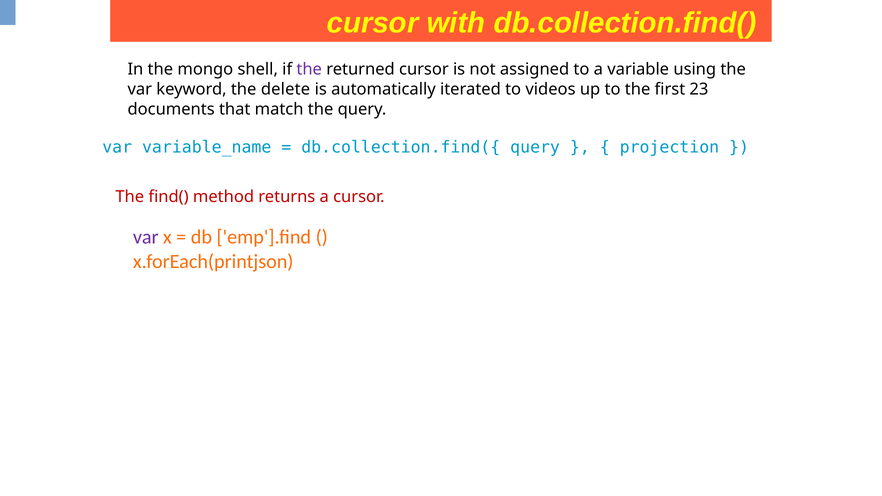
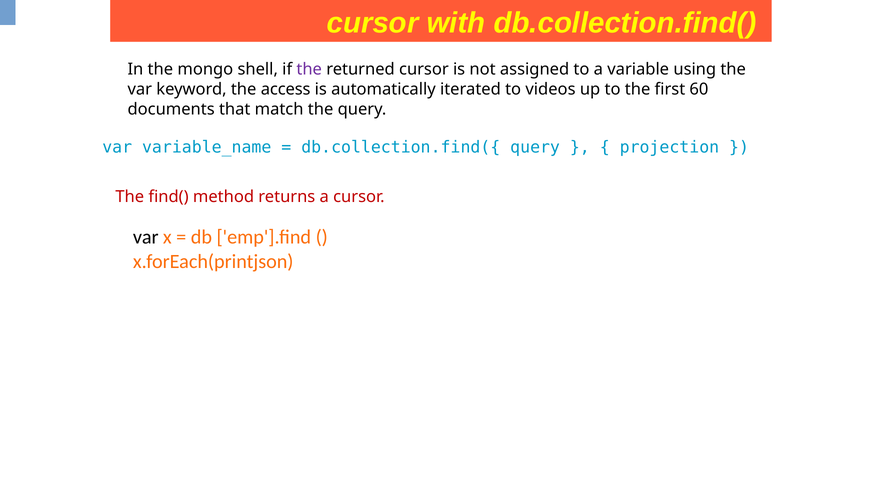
delete: delete -> access
23: 23 -> 60
var at (146, 237) colour: purple -> black
